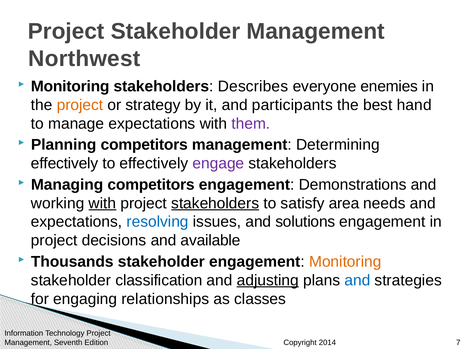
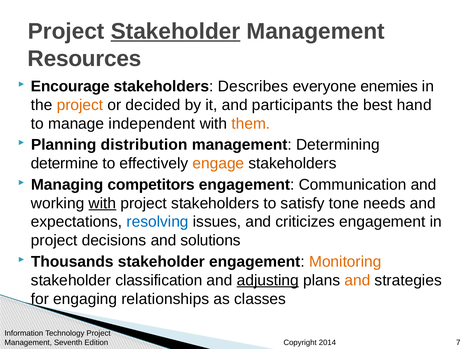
Stakeholder at (175, 31) underline: none -> present
Northwest: Northwest -> Resources
Monitoring at (70, 86): Monitoring -> Encourage
strategy: strategy -> decided
manage expectations: expectations -> independent
them colour: purple -> orange
Planning competitors: competitors -> distribution
effectively at (65, 163): effectively -> determine
engage colour: purple -> orange
Demonstrations: Demonstrations -> Communication
stakeholders at (215, 203) underline: present -> none
area: area -> tone
solutions: solutions -> criticizes
available: available -> solutions
and at (357, 280) colour: blue -> orange
